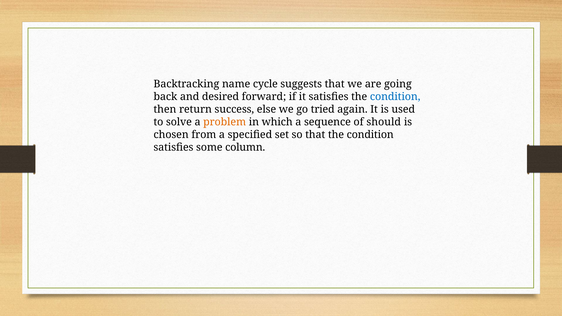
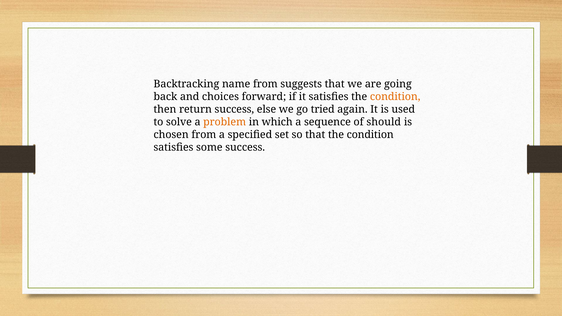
name cycle: cycle -> from
desired: desired -> choices
condition at (395, 97) colour: blue -> orange
some column: column -> success
